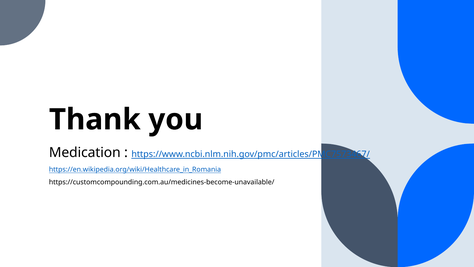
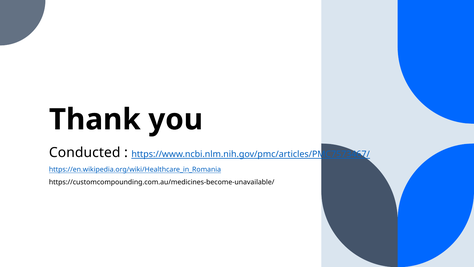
Medication: Medication -> Conducted
